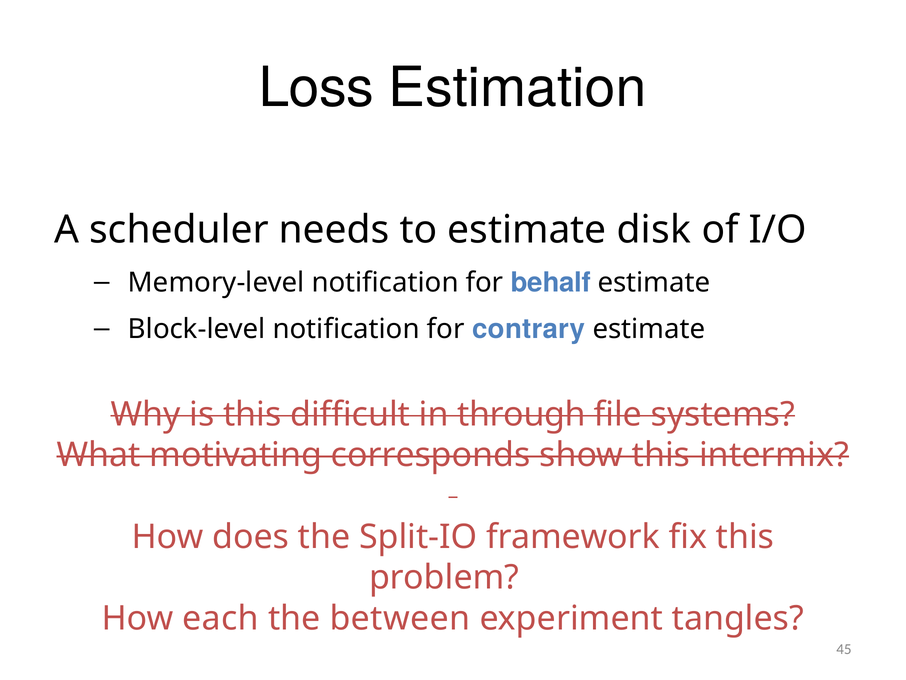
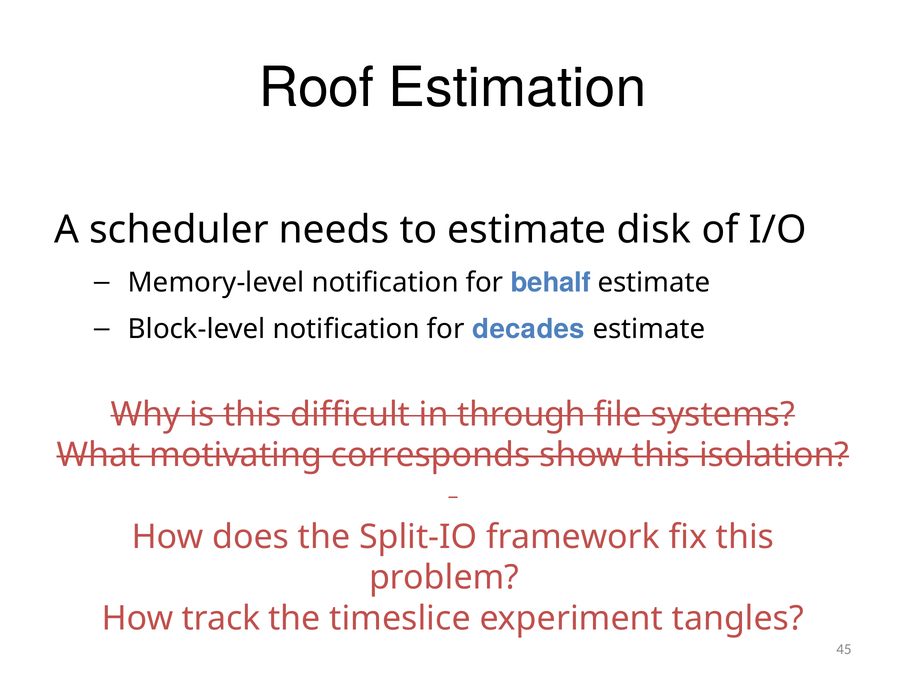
Loss: Loss -> Roof
contrary: contrary -> decades
intermix: intermix -> isolation
each: each -> track
between: between -> timeslice
